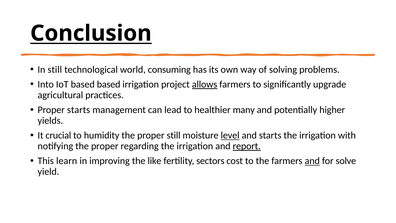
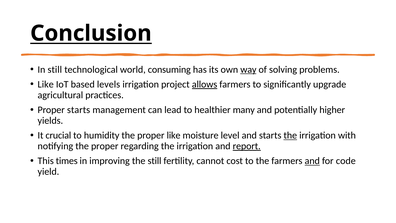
way underline: none -> present
Into at (46, 84): Into -> Like
based based: based -> levels
proper still: still -> like
level underline: present -> none
the at (290, 135) underline: none -> present
learn: learn -> times
the like: like -> still
sectors: sectors -> cannot
solve: solve -> code
